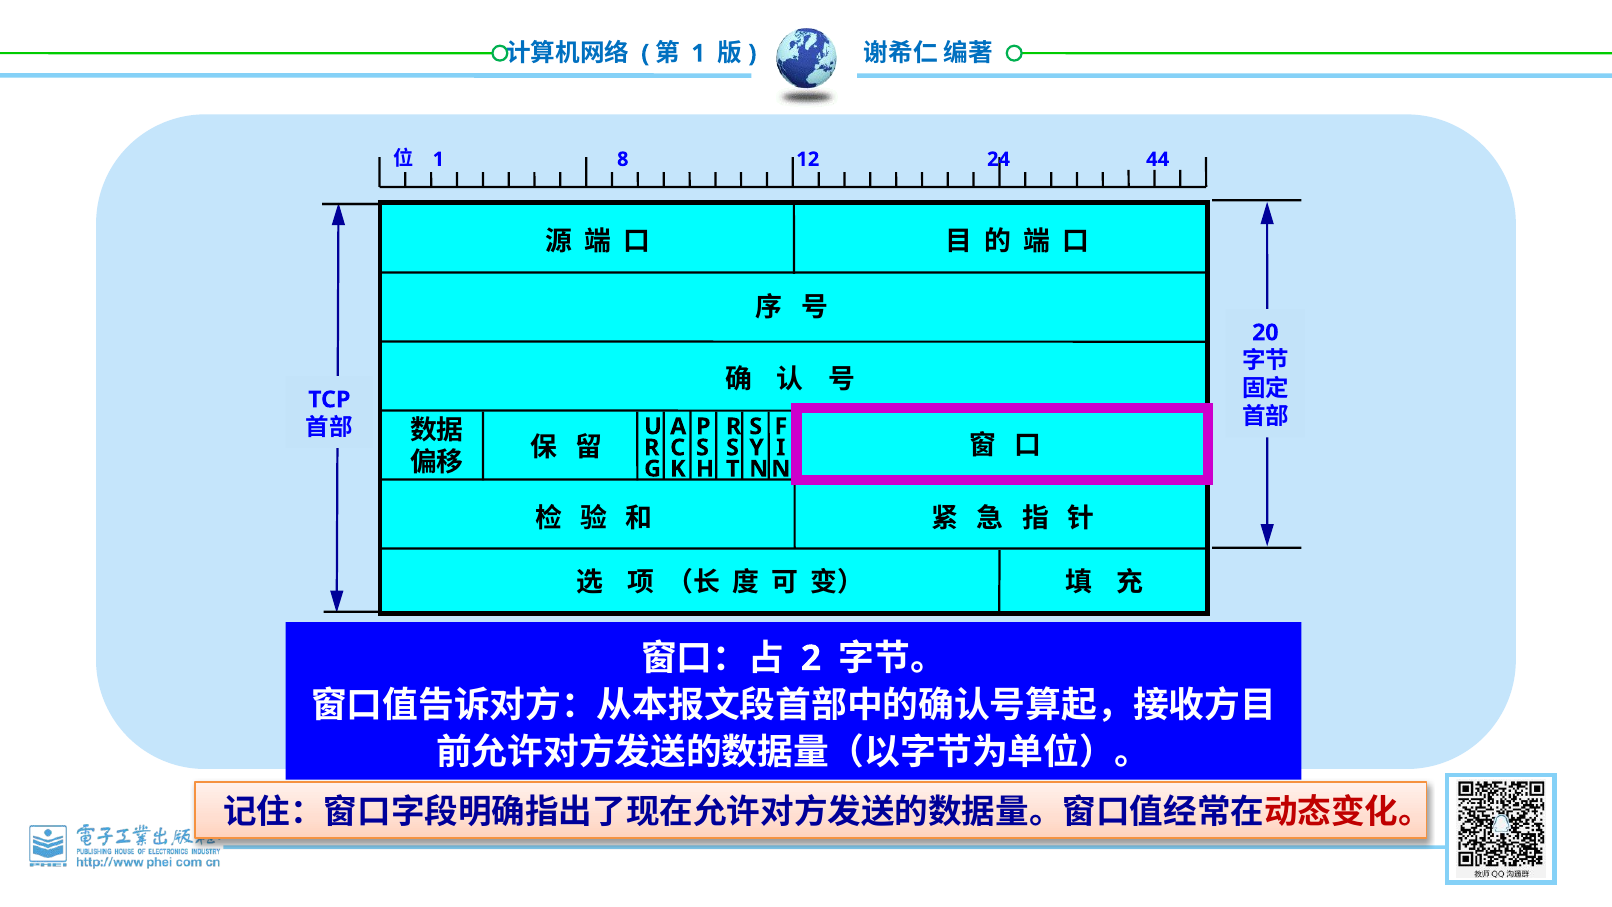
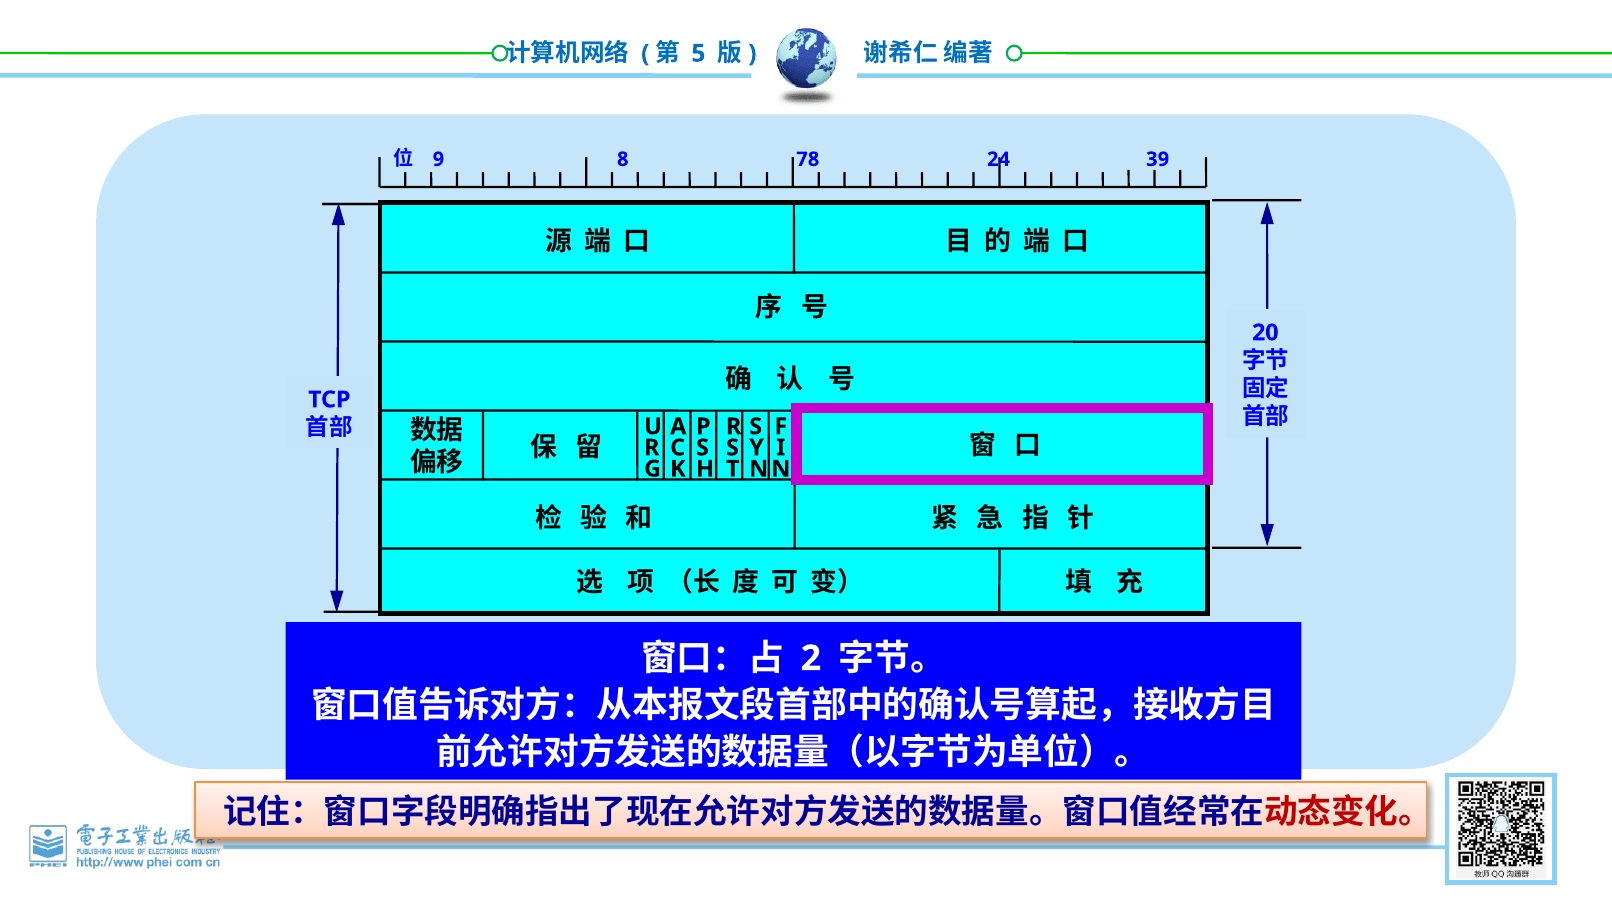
1 at (698, 53): 1 -> 5
1 at (438, 159): 1 -> 9
12: 12 -> 78
44: 44 -> 39
